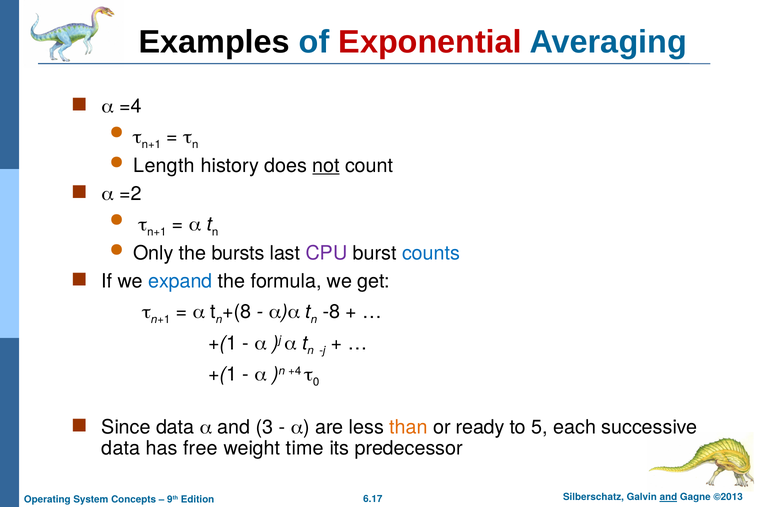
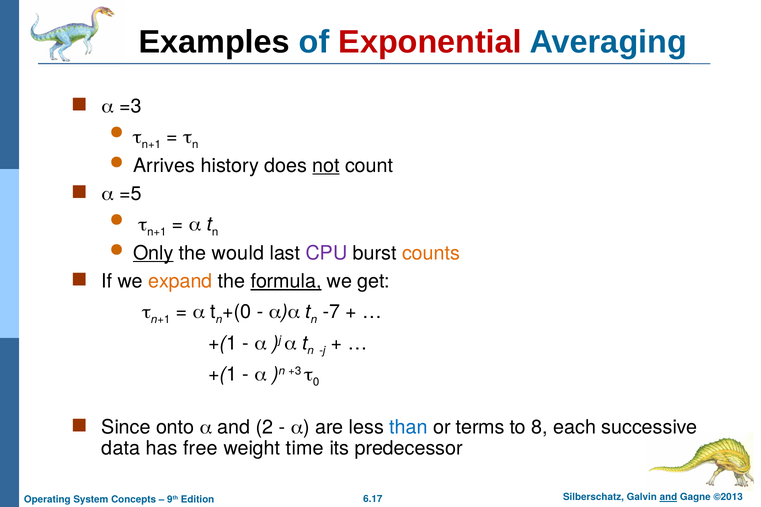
=4: =4 -> =3
Length: Length -> Arrives
=2: =2 -> =5
Only underline: none -> present
bursts: bursts -> would
counts colour: blue -> orange
expand colour: blue -> orange
formula underline: none -> present
+(8: +(8 -> +(0
-8: -8 -> -7
+4: +4 -> +3
Since data: data -> onto
3: 3 -> 2
than colour: orange -> blue
ready: ready -> terms
5: 5 -> 8
